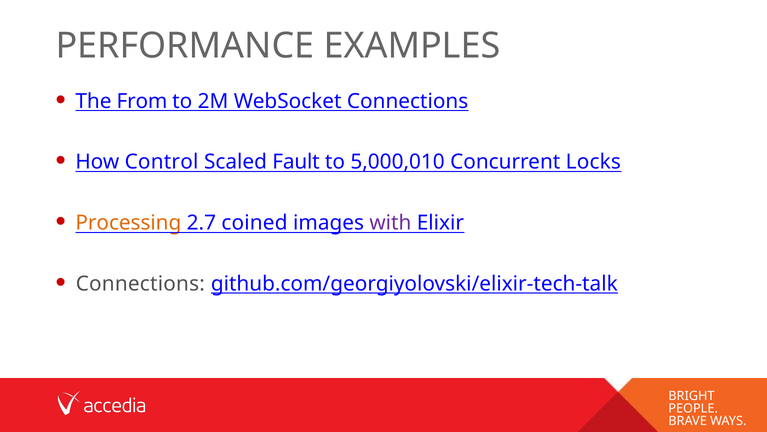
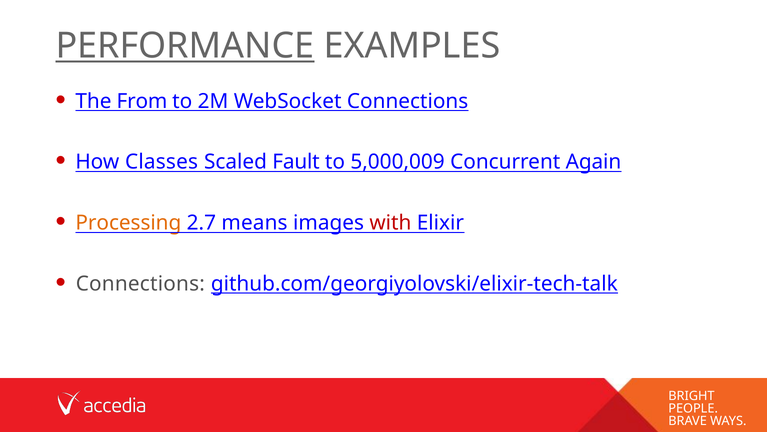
PERFORMANCE underline: none -> present
Control: Control -> Classes
5,000,010: 5,000,010 -> 5,000,009
Locks: Locks -> Again
coined: coined -> means
with colour: purple -> red
